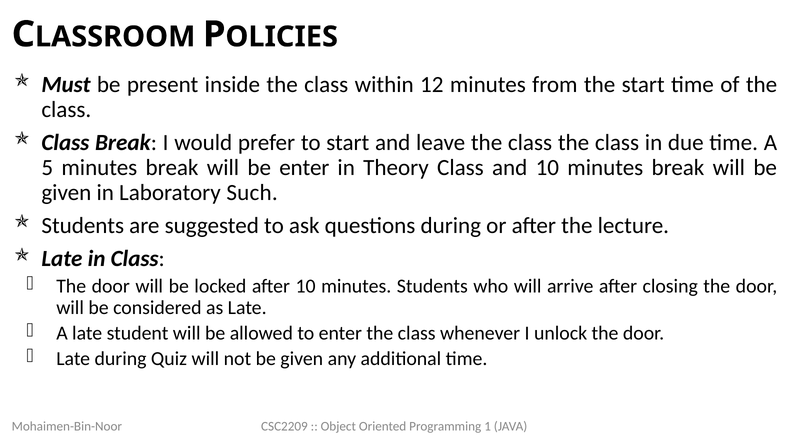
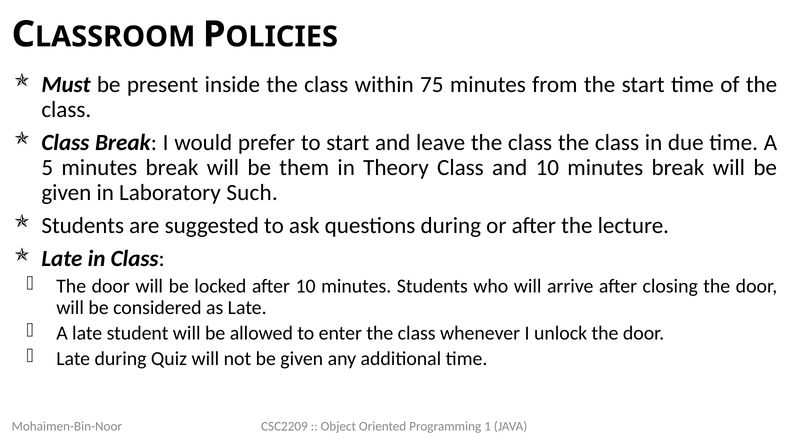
12: 12 -> 75
be enter: enter -> them
